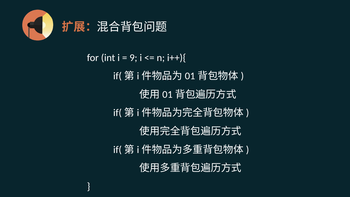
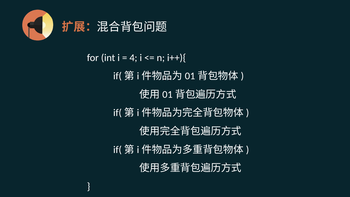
9: 9 -> 4
